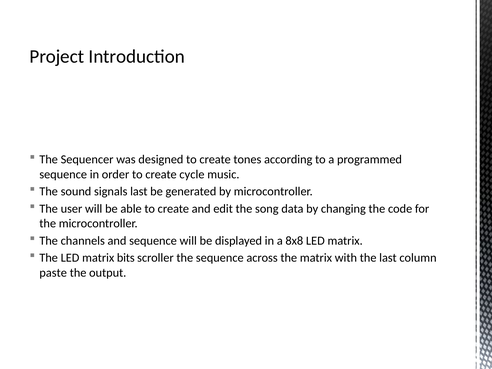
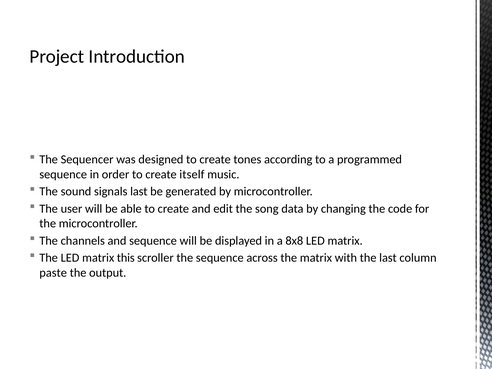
cycle: cycle -> itself
bits: bits -> this
